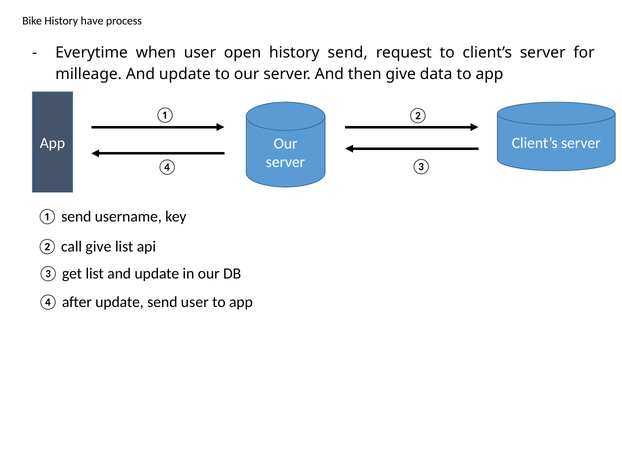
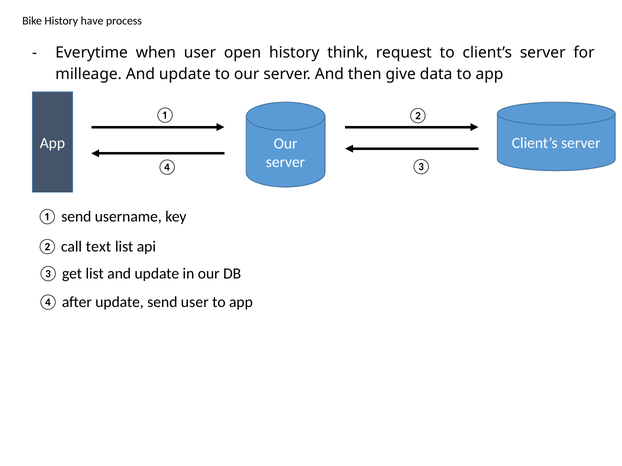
history send: send -> think
call give: give -> text
